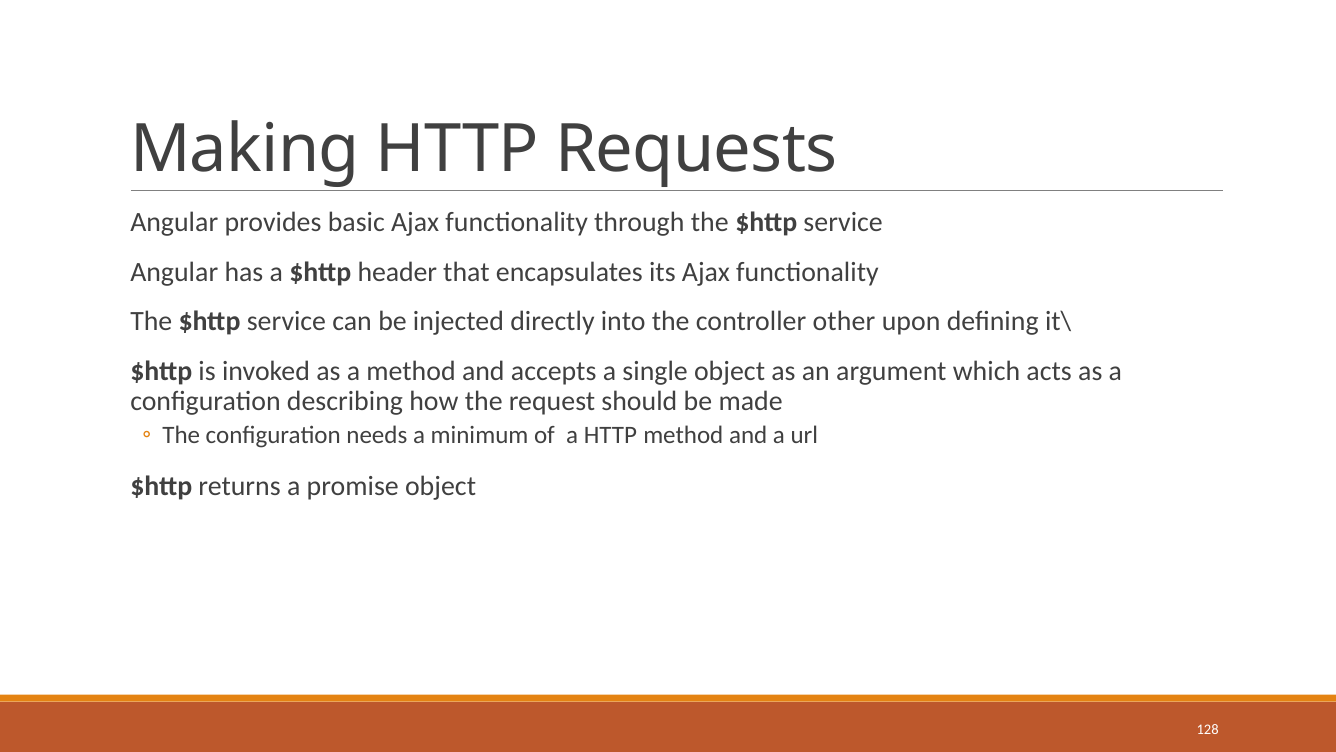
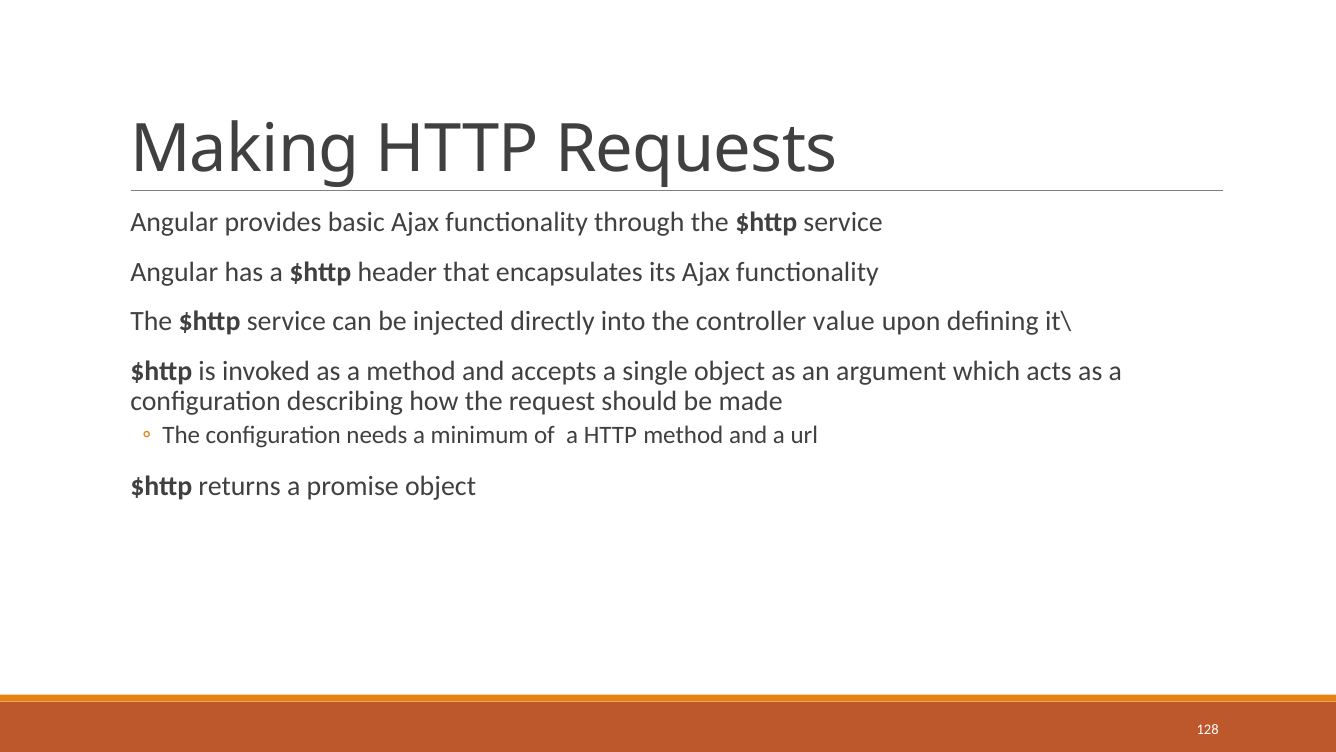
other: other -> value
